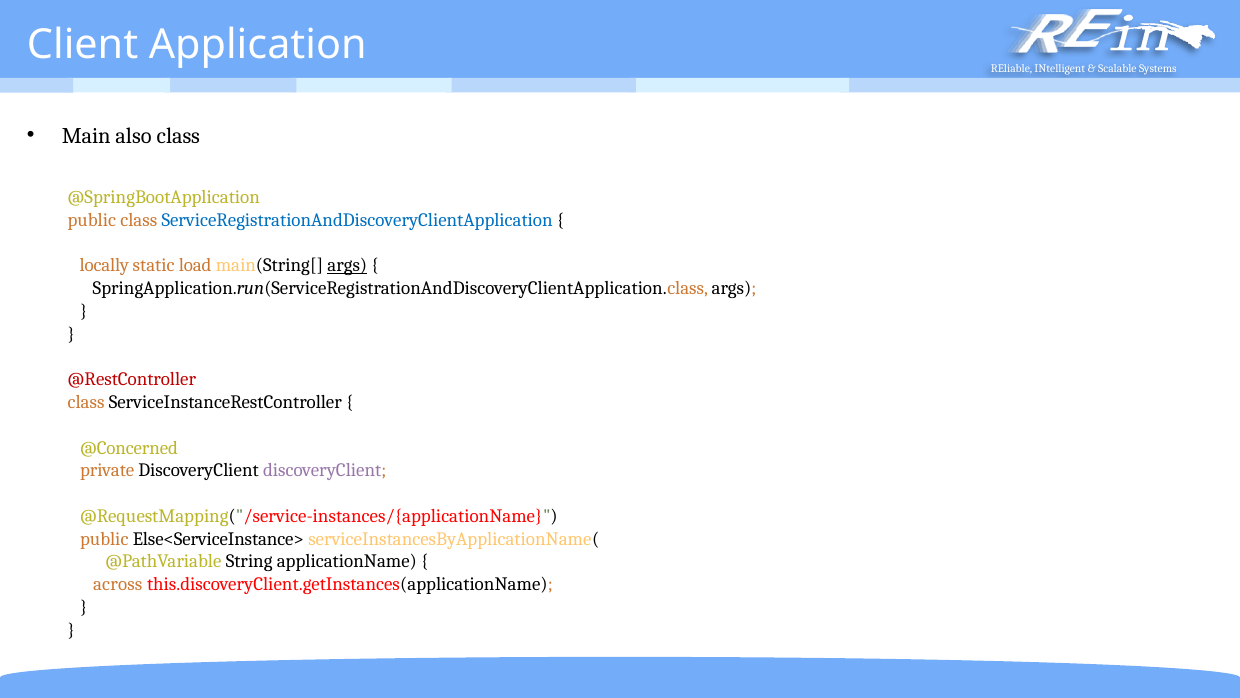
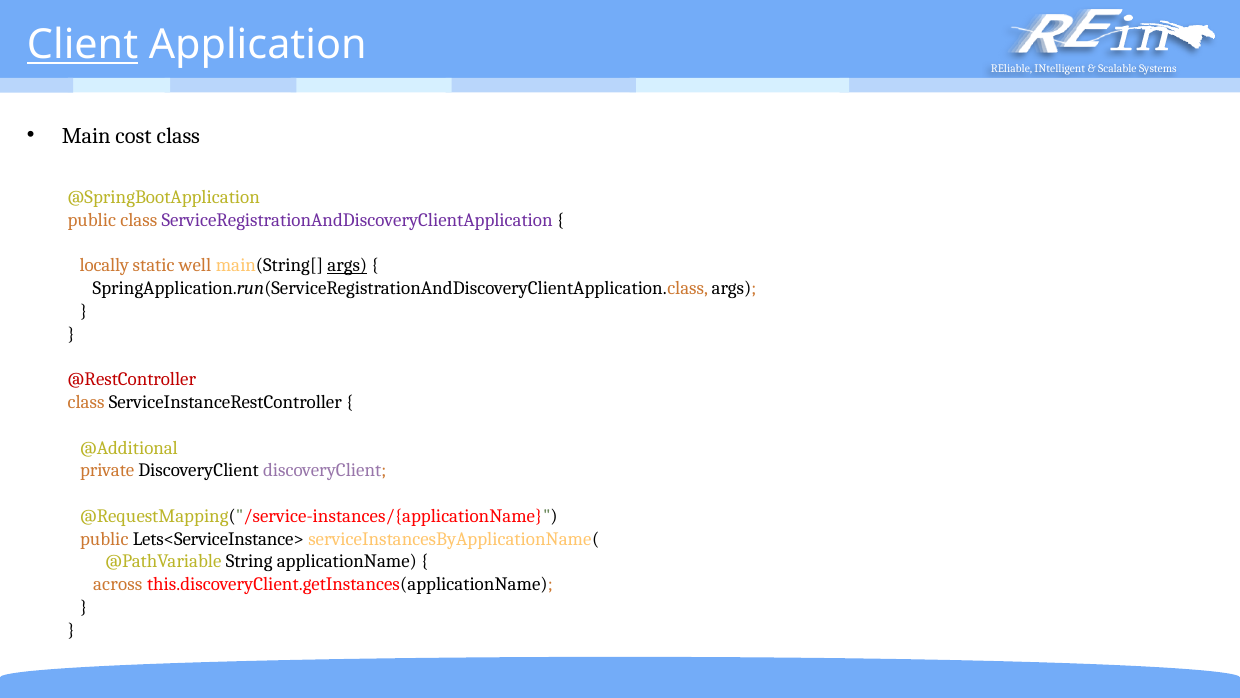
Client underline: none -> present
also: also -> cost
ServiceRegistrationAndDiscoveryClientApplication colour: blue -> purple
load: load -> well
@Concerned: @Concerned -> @Additional
Else<ServiceInstance>: Else<ServiceInstance> -> Lets<ServiceInstance>
